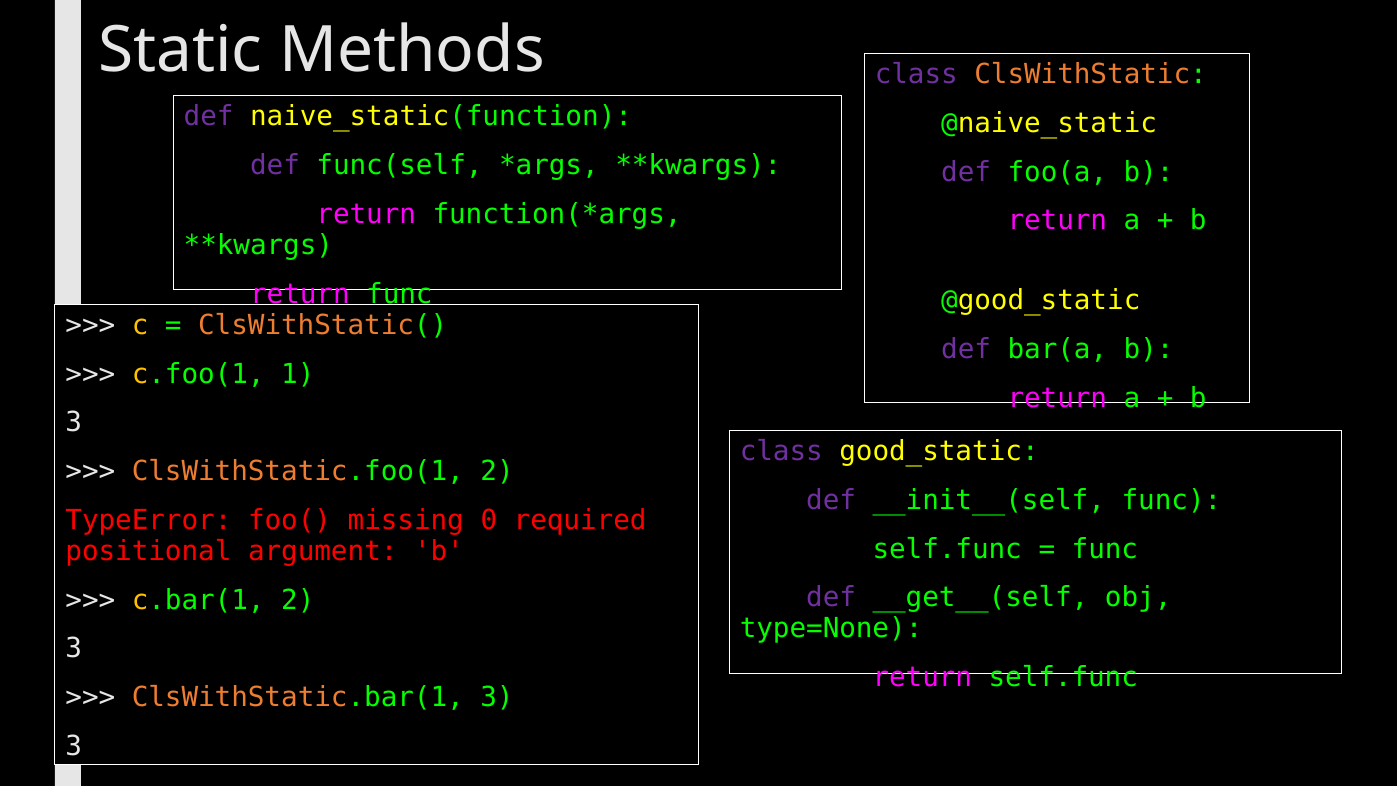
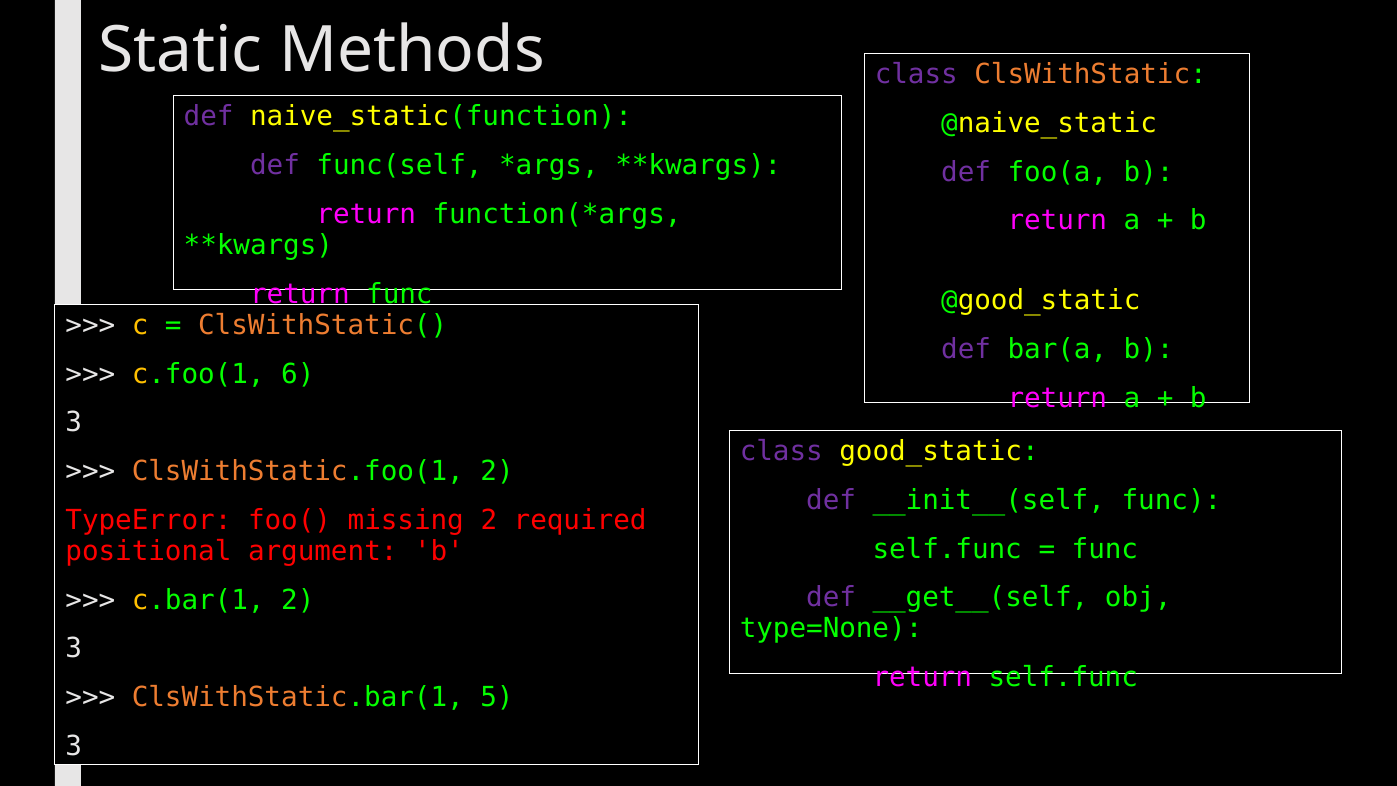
1: 1 -> 6
missing 0: 0 -> 2
ClsWithStatic.bar(1 3: 3 -> 5
